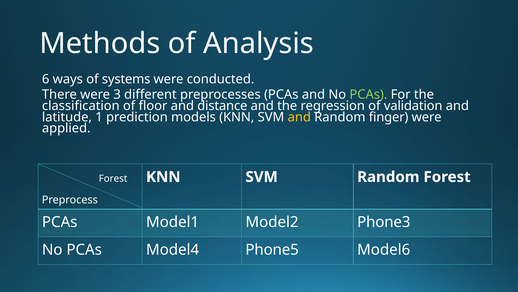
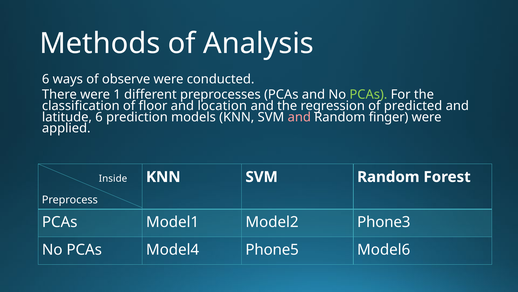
systems: systems -> observe
3: 3 -> 1
distance: distance -> location
validation: validation -> predicted
latitude 1: 1 -> 6
and at (299, 117) colour: yellow -> pink
Forest at (113, 178): Forest -> Inside
